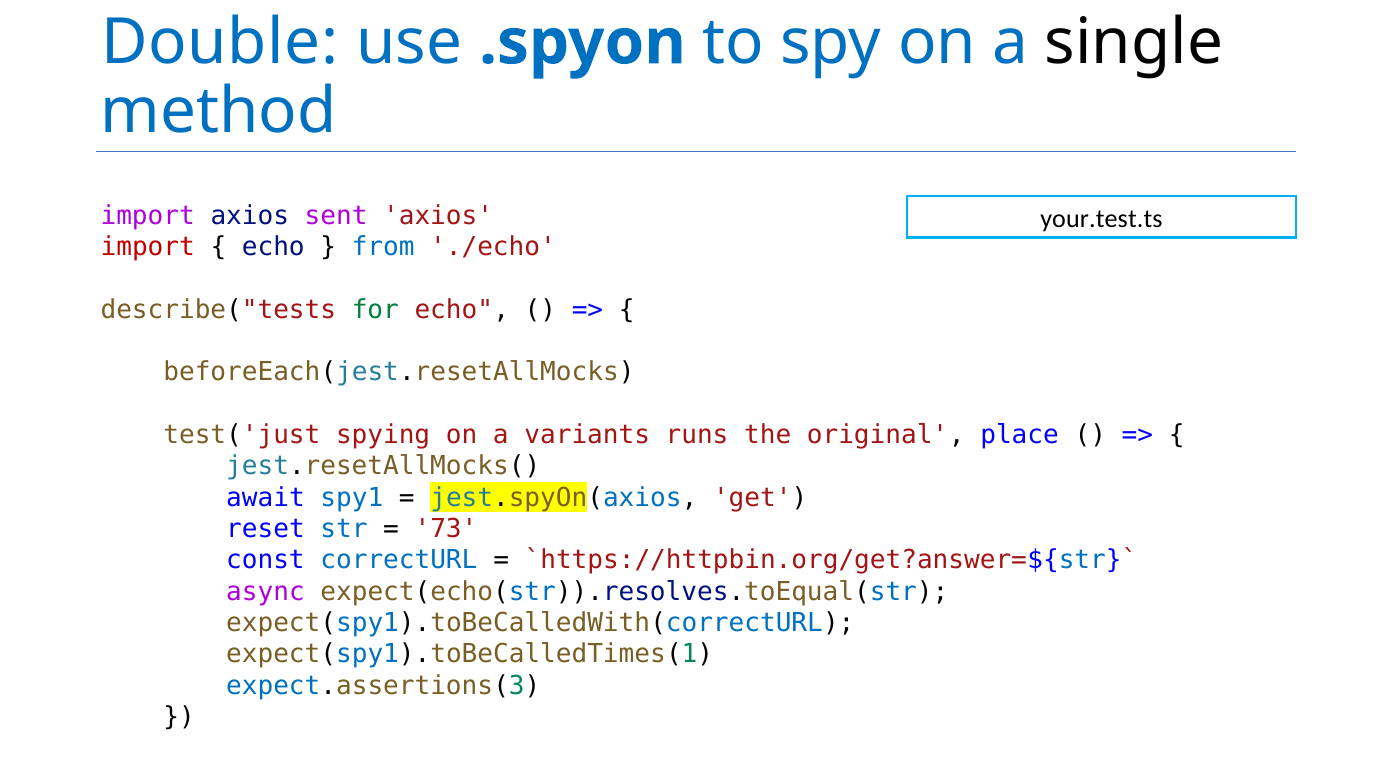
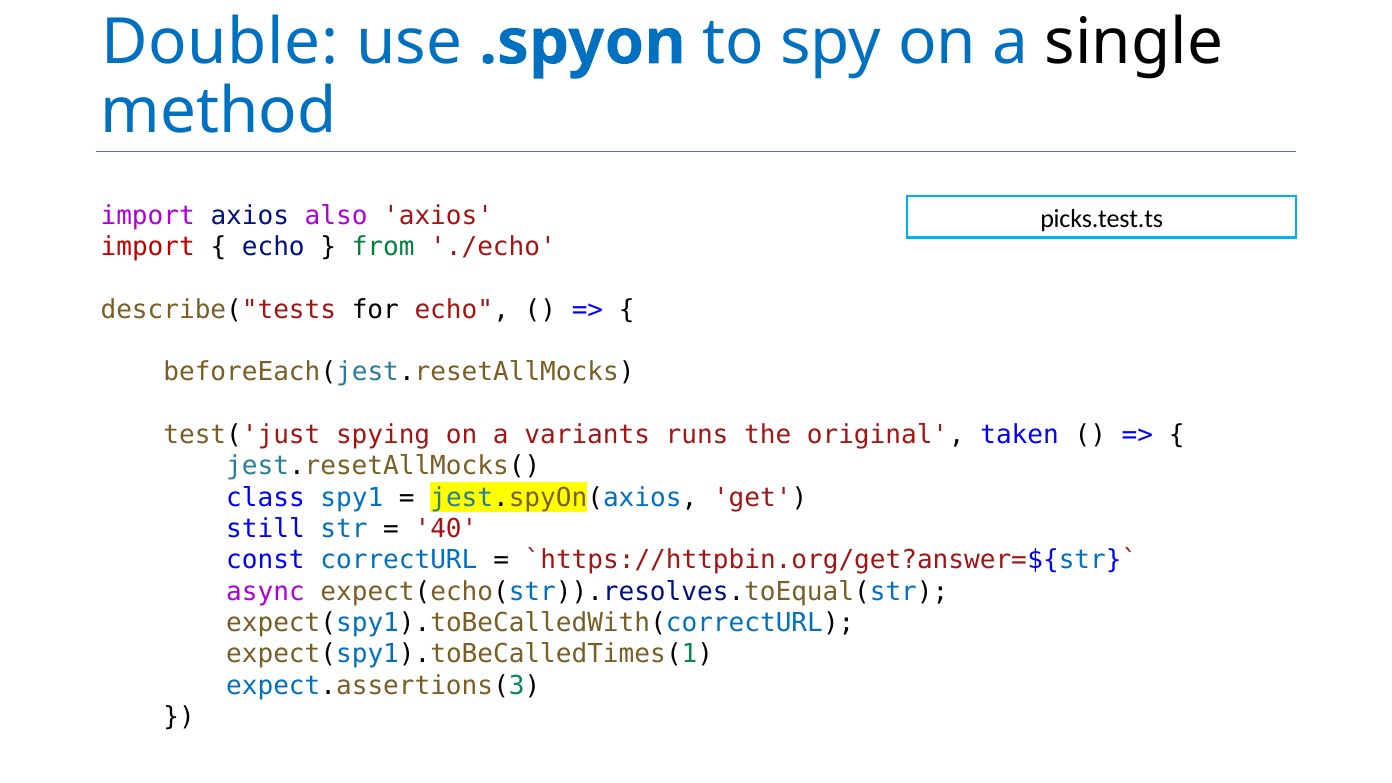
sent: sent -> also
your.test.ts: your.test.ts -> picks.test.ts
from colour: blue -> green
for colour: green -> black
place: place -> taken
await: await -> class
reset: reset -> still
73: 73 -> 40
